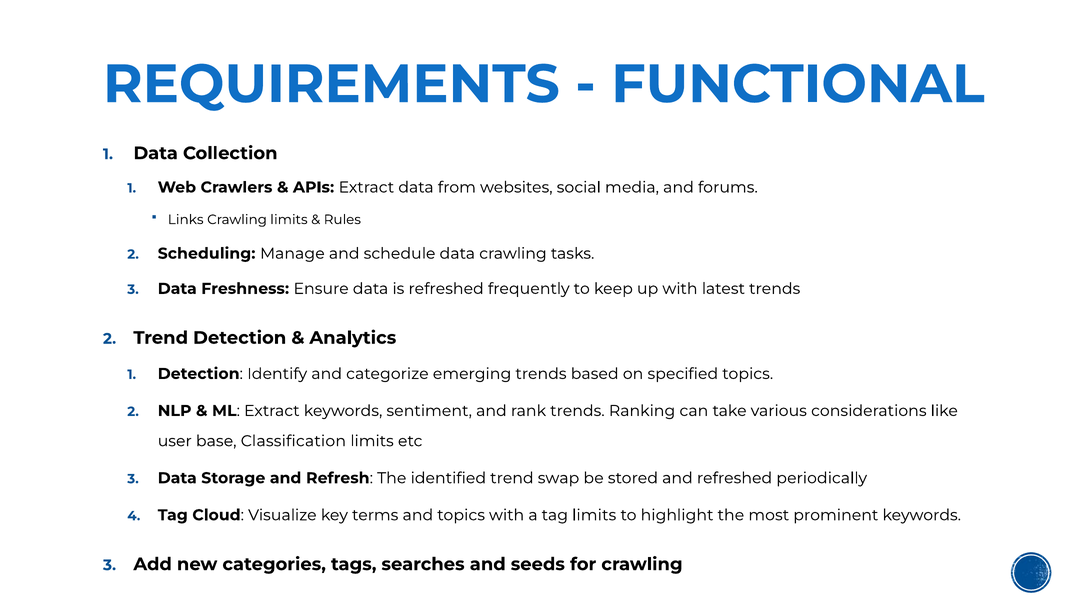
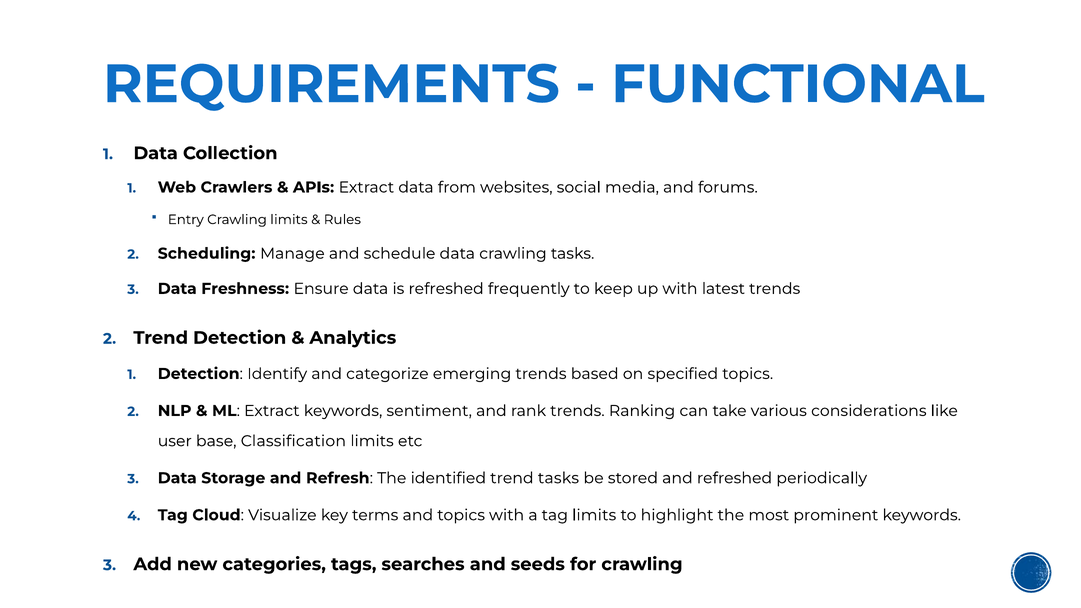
Links: Links -> Entry
trend swap: swap -> tasks
